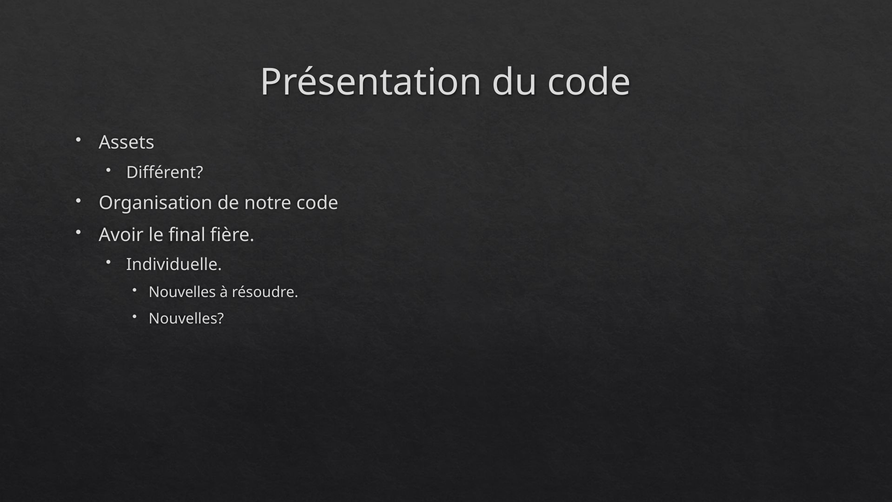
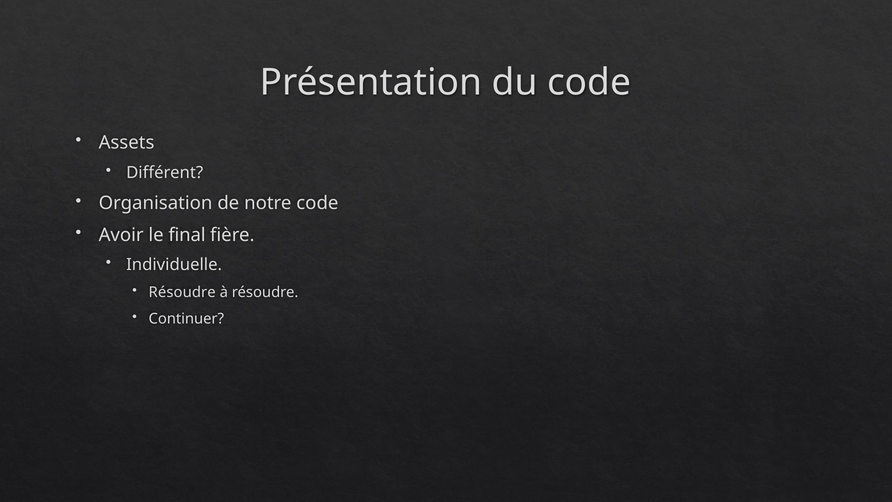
Nouvelles at (182, 292): Nouvelles -> Résoudre
Nouvelles at (186, 319): Nouvelles -> Continuer
